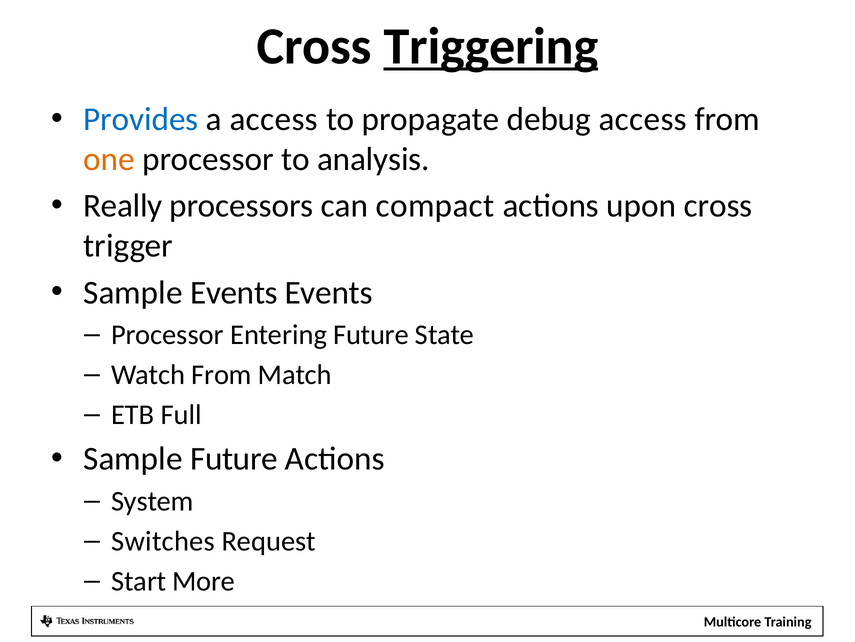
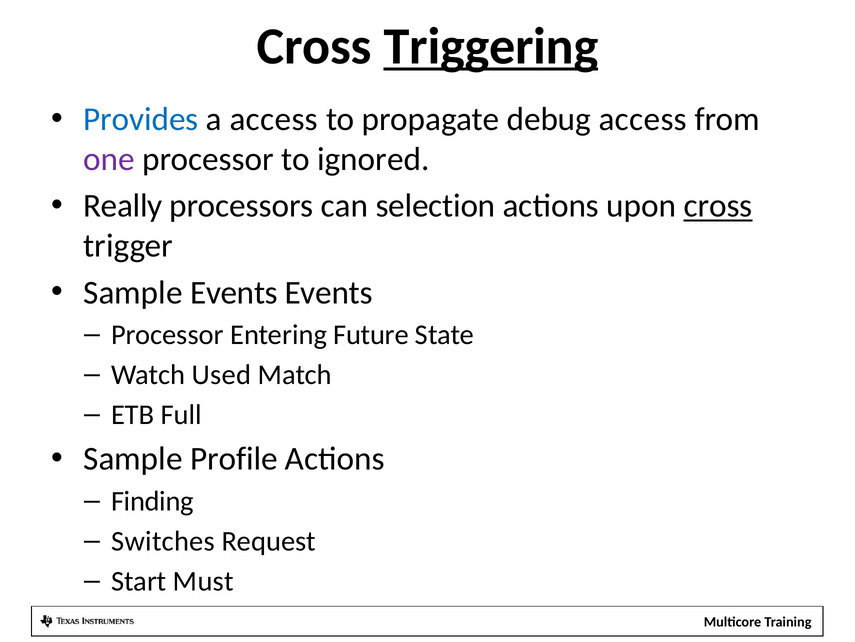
one colour: orange -> purple
analysis: analysis -> ignored
compact: compact -> selection
cross at (718, 206) underline: none -> present
Watch From: From -> Used
Sample Future: Future -> Profile
System: System -> Finding
More: More -> Must
